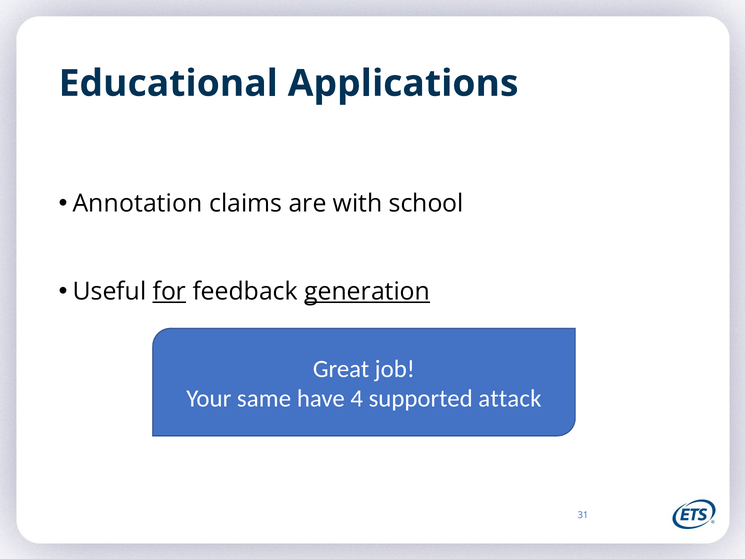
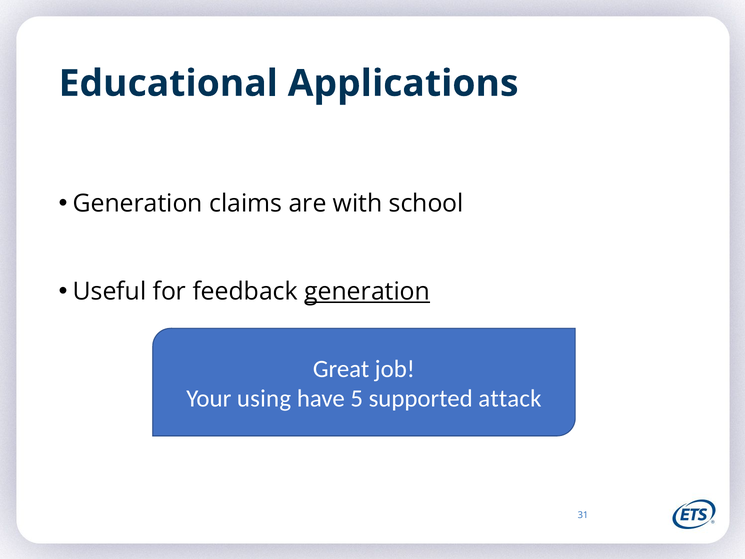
Annotation at (138, 203): Annotation -> Generation
for underline: present -> none
same: same -> using
4: 4 -> 5
